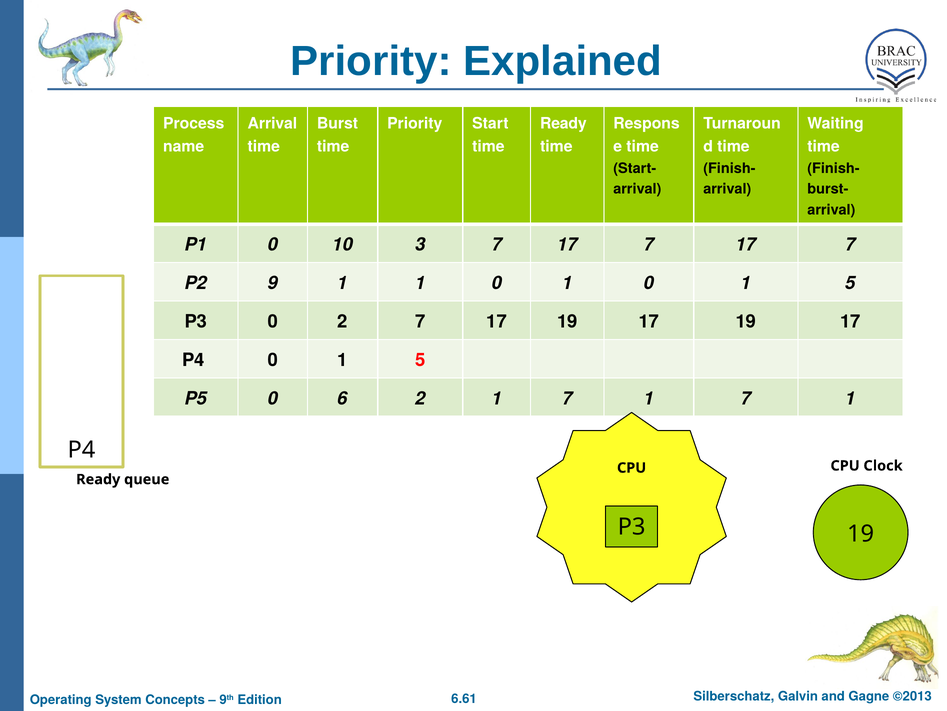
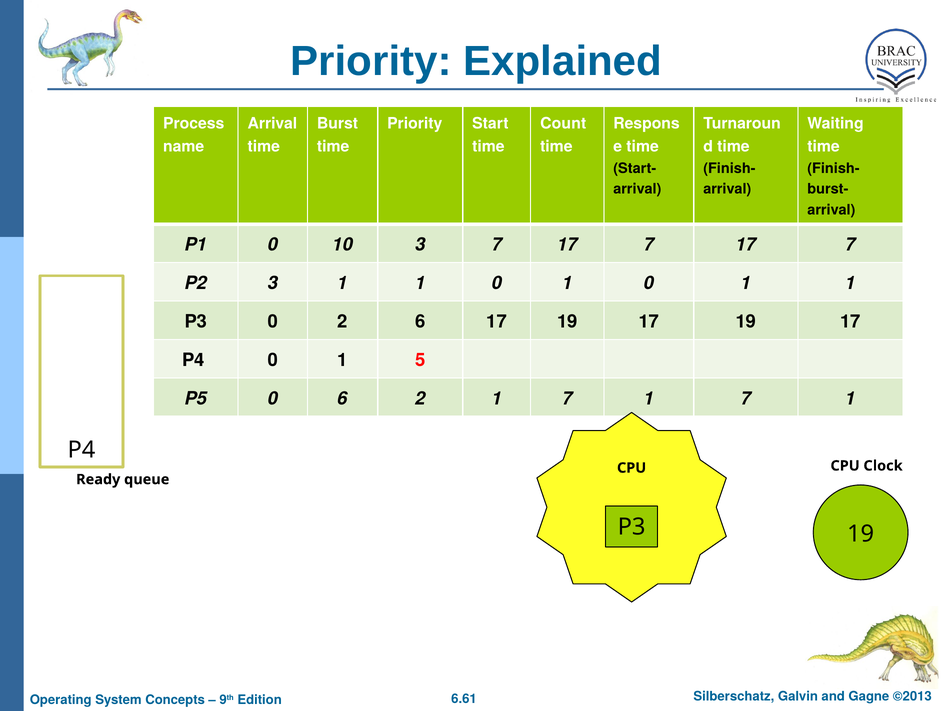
Ready at (563, 124): Ready -> Count
P2 9: 9 -> 3
1 0 1 5: 5 -> 1
2 7: 7 -> 6
